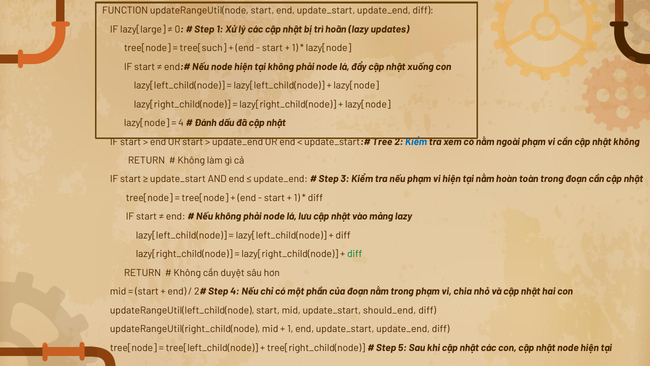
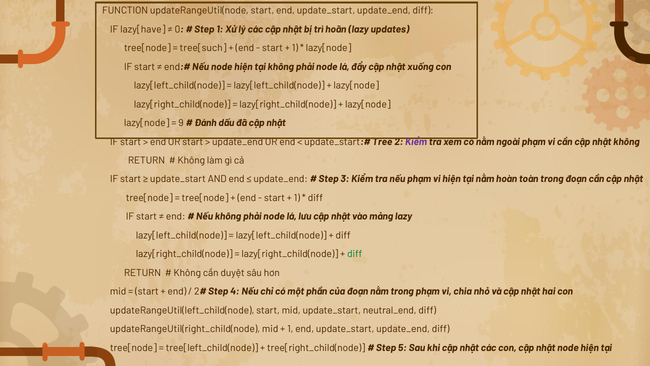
lazy[large: lazy[large -> lazy[have
4 at (181, 123): 4 -> 9
Kiểm at (416, 142) colour: blue -> purple
should_end: should_end -> neutral_end
